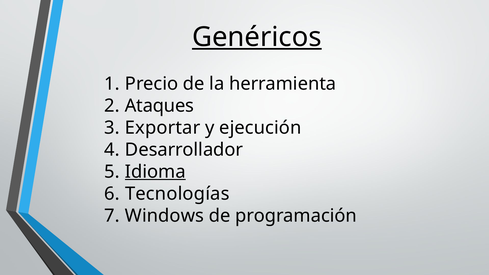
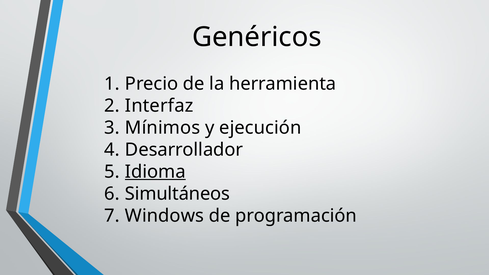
Genéricos underline: present -> none
Ataques: Ataques -> Interfaz
Exportar: Exportar -> Mínimos
Tecnologías: Tecnologías -> Simultáneos
